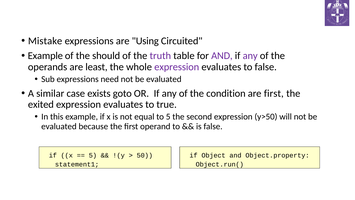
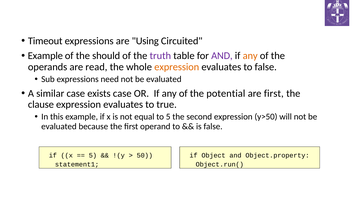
Mistake: Mistake -> Timeout
any at (250, 56) colour: purple -> orange
least: least -> read
expression at (177, 67) colour: purple -> orange
exists goto: goto -> case
condition: condition -> potential
exited: exited -> clause
